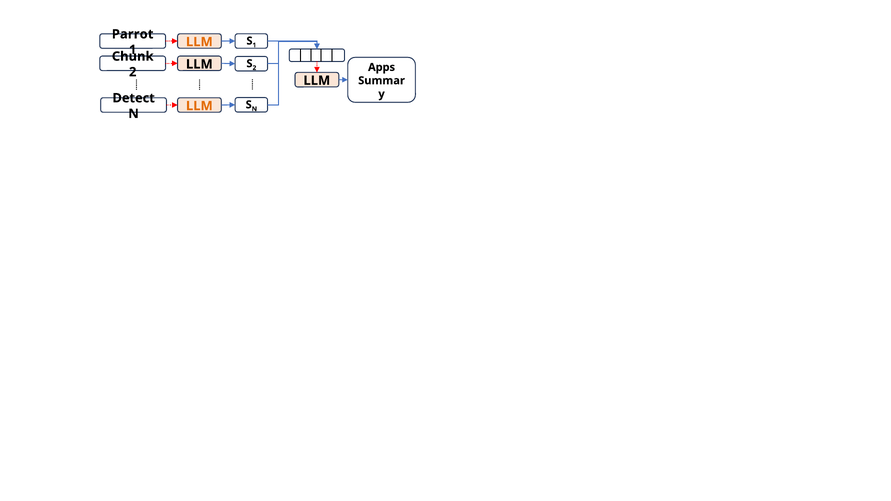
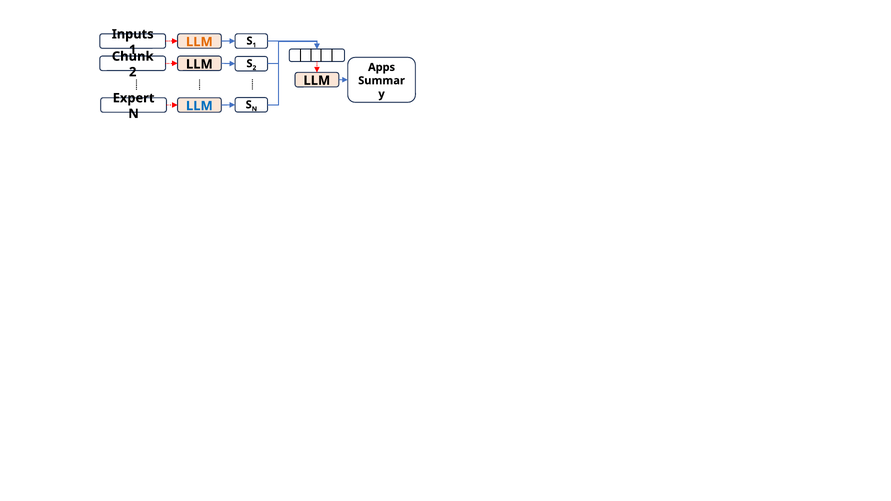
Parrot: Parrot -> Inputs
Detect: Detect -> Expert
LLM at (199, 106) colour: orange -> blue
